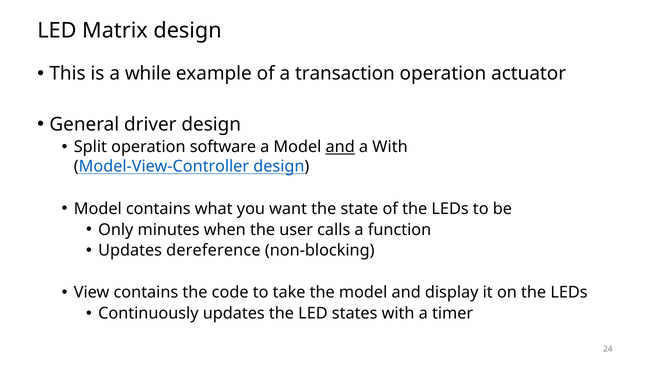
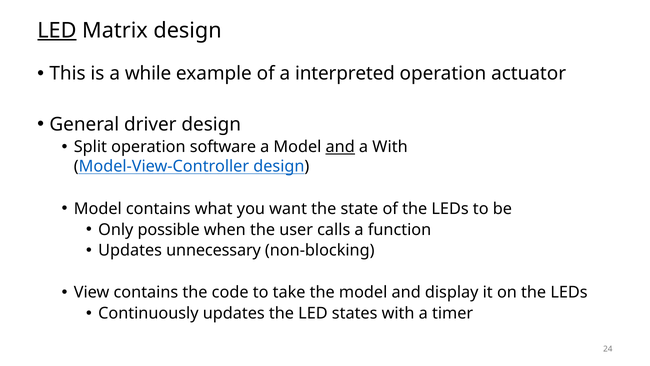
LED at (57, 30) underline: none -> present
transaction: transaction -> interpreted
minutes: minutes -> possible
dereference: dereference -> unnecessary
